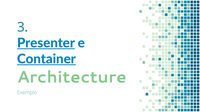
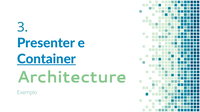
Presenter underline: present -> none
